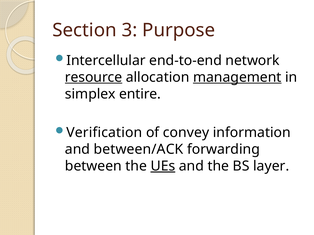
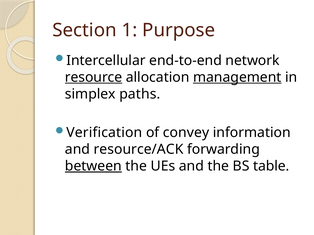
3: 3 -> 1
entire: entire -> paths
between/ACK: between/ACK -> resource/ACK
between underline: none -> present
UEs underline: present -> none
layer: layer -> table
